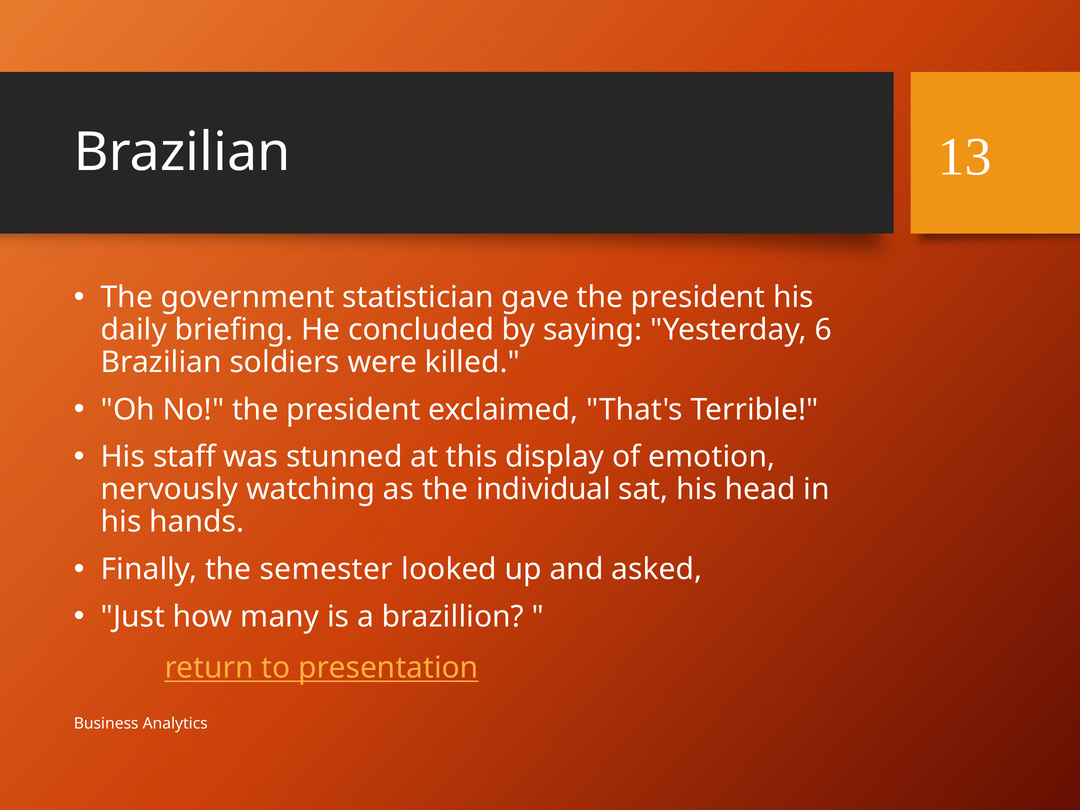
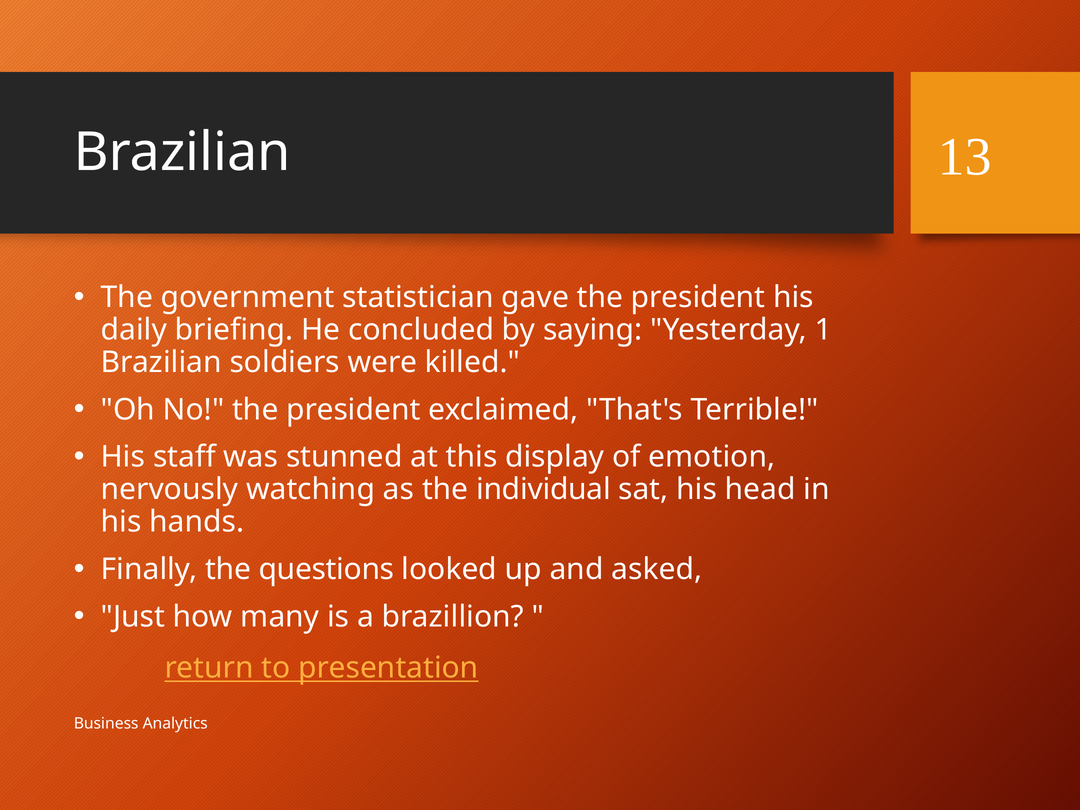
6: 6 -> 1
semester: semester -> questions
